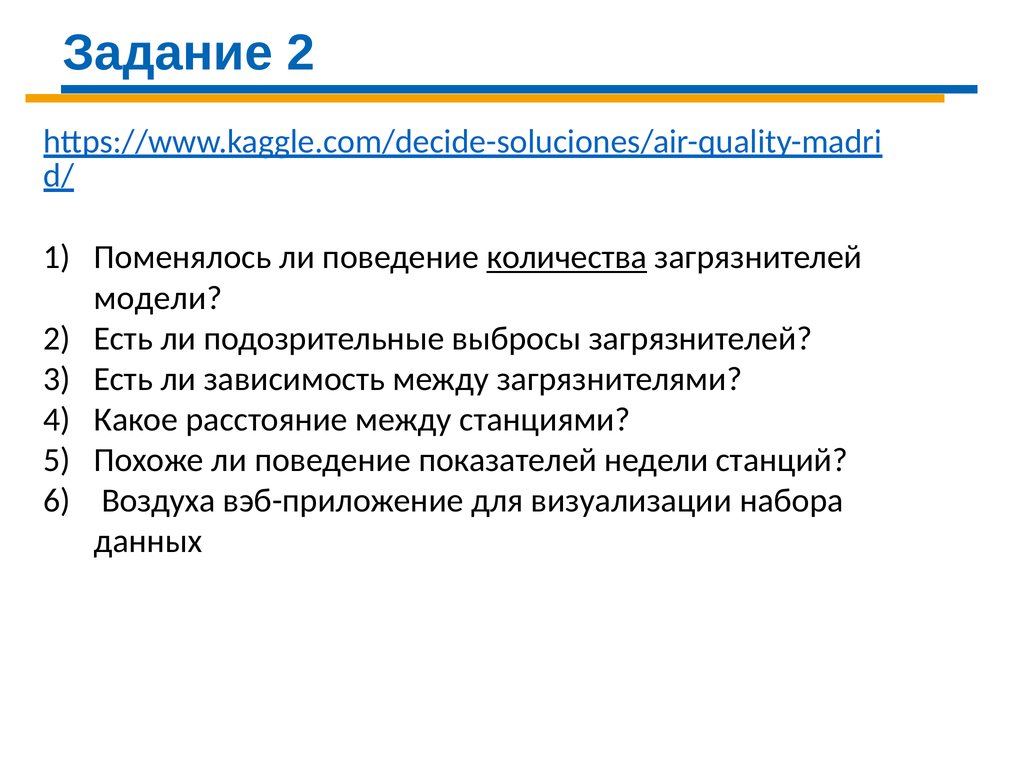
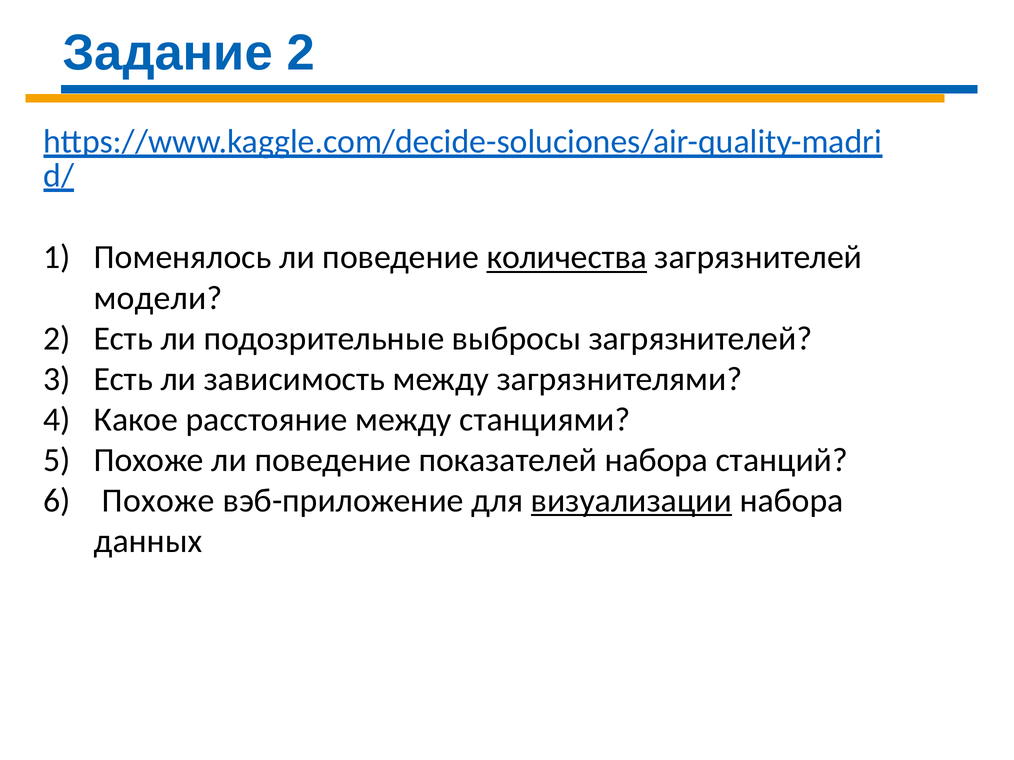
показателей недели: недели -> набора
Воздуха at (159, 501): Воздуха -> Похоже
визуализации underline: none -> present
